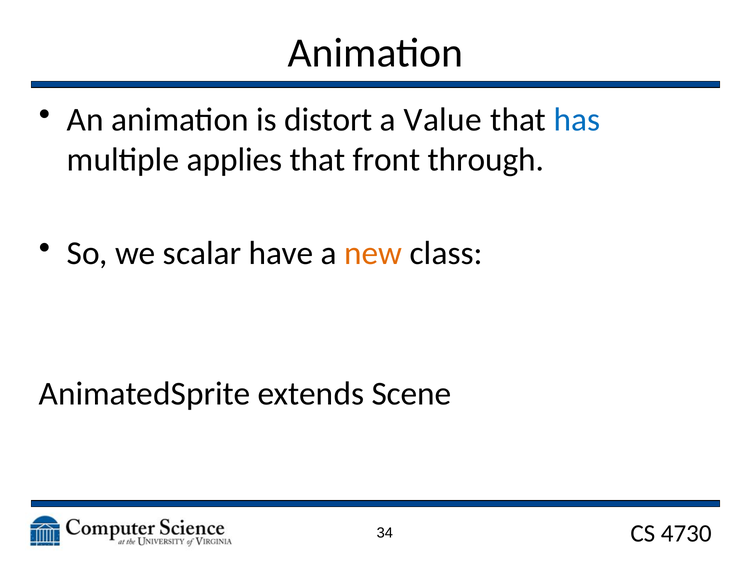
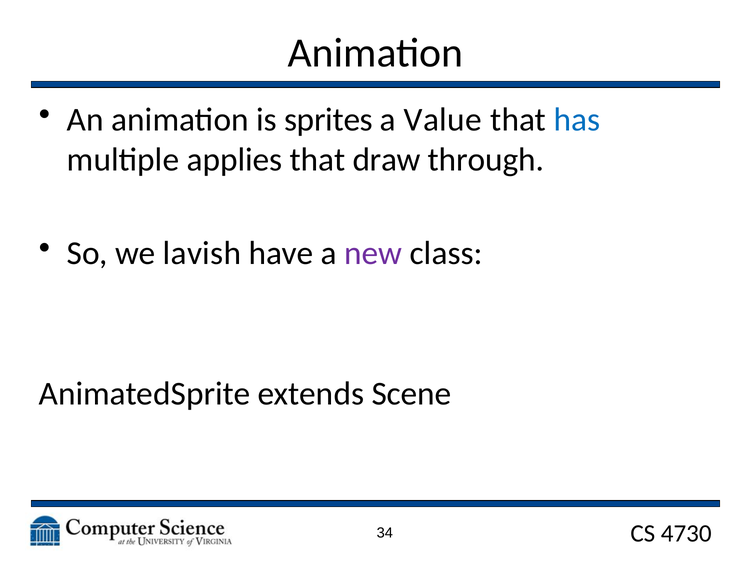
distort: distort -> sprites
front: front -> draw
scalar: scalar -> lavish
new colour: orange -> purple
